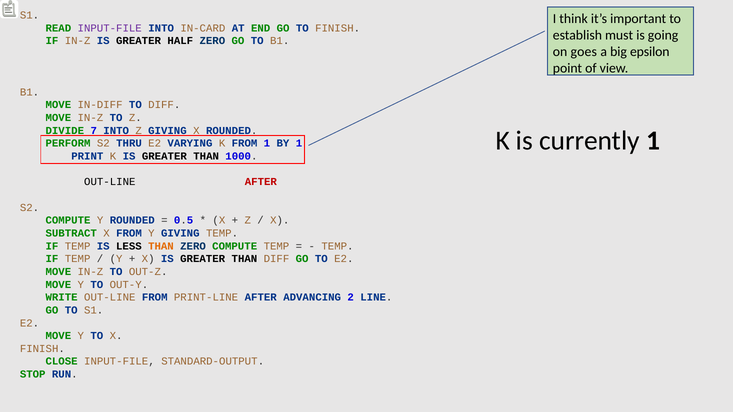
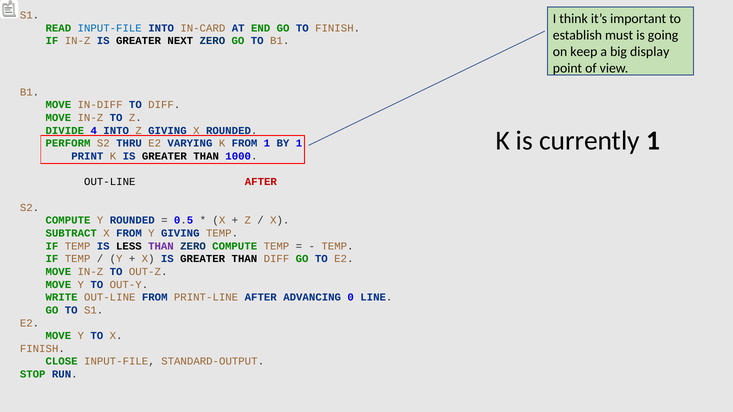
INPUT-FILE at (110, 28) colour: purple -> blue
HALF: HALF -> NEXT
goes: goes -> keep
epsilon: epsilon -> display
7: 7 -> 4
THAN at (161, 246) colour: orange -> purple
2: 2 -> 0
